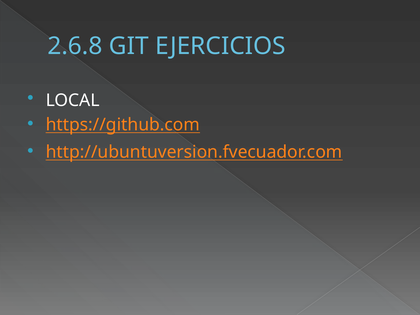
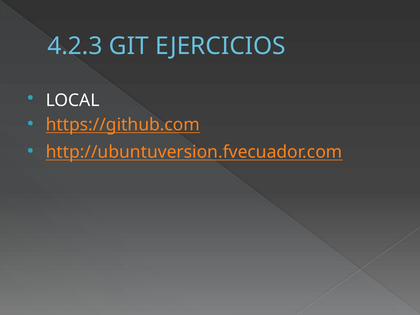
2.6.8: 2.6.8 -> 4.2.3
